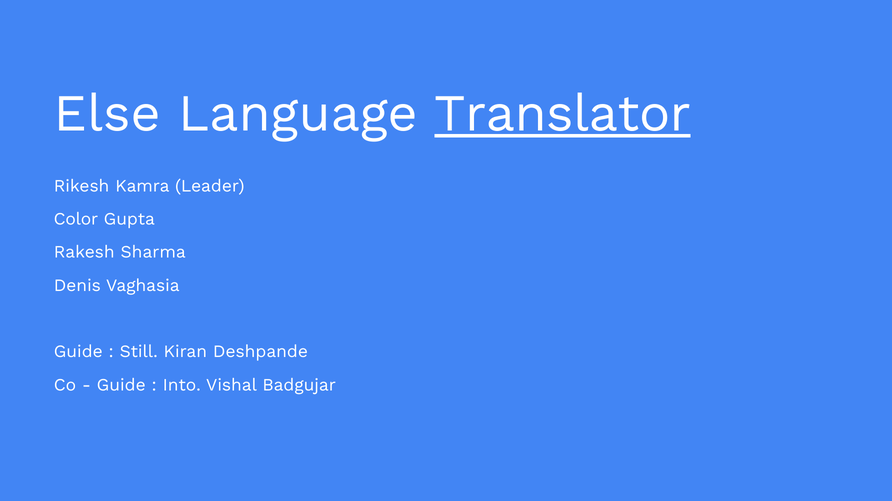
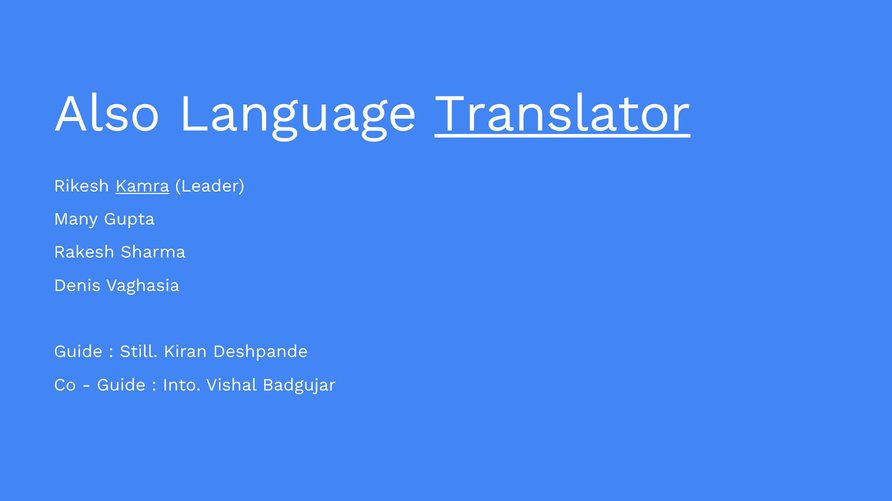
Else: Else -> Also
Kamra underline: none -> present
Color: Color -> Many
